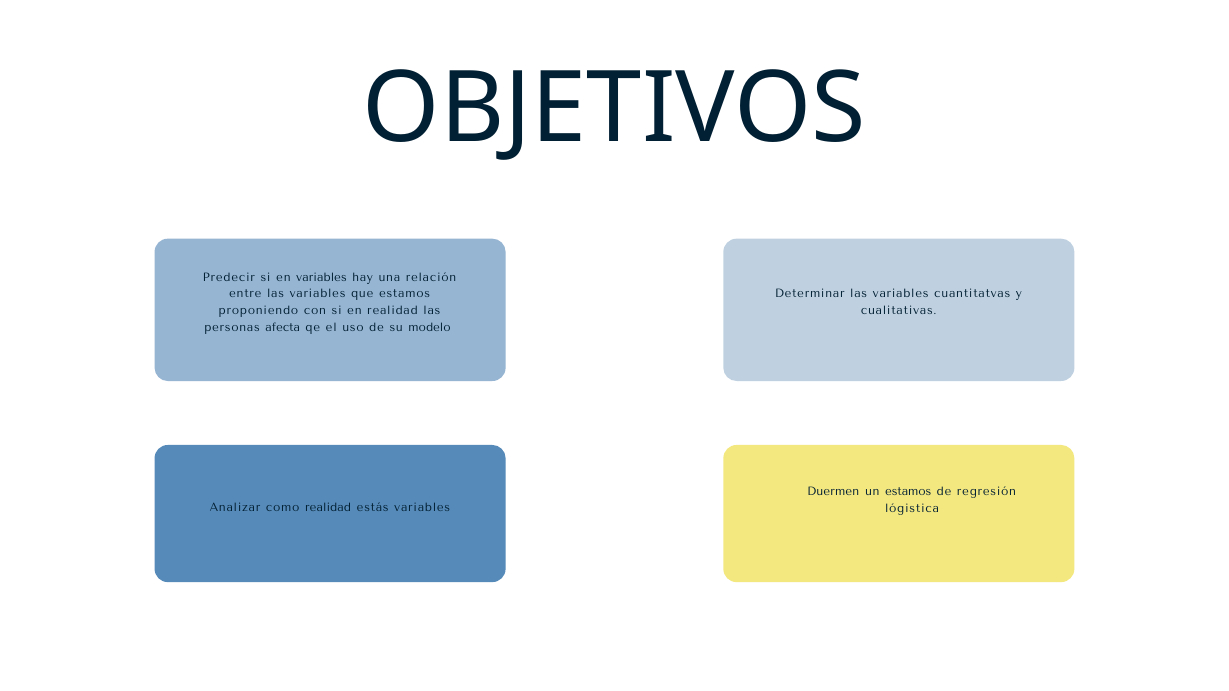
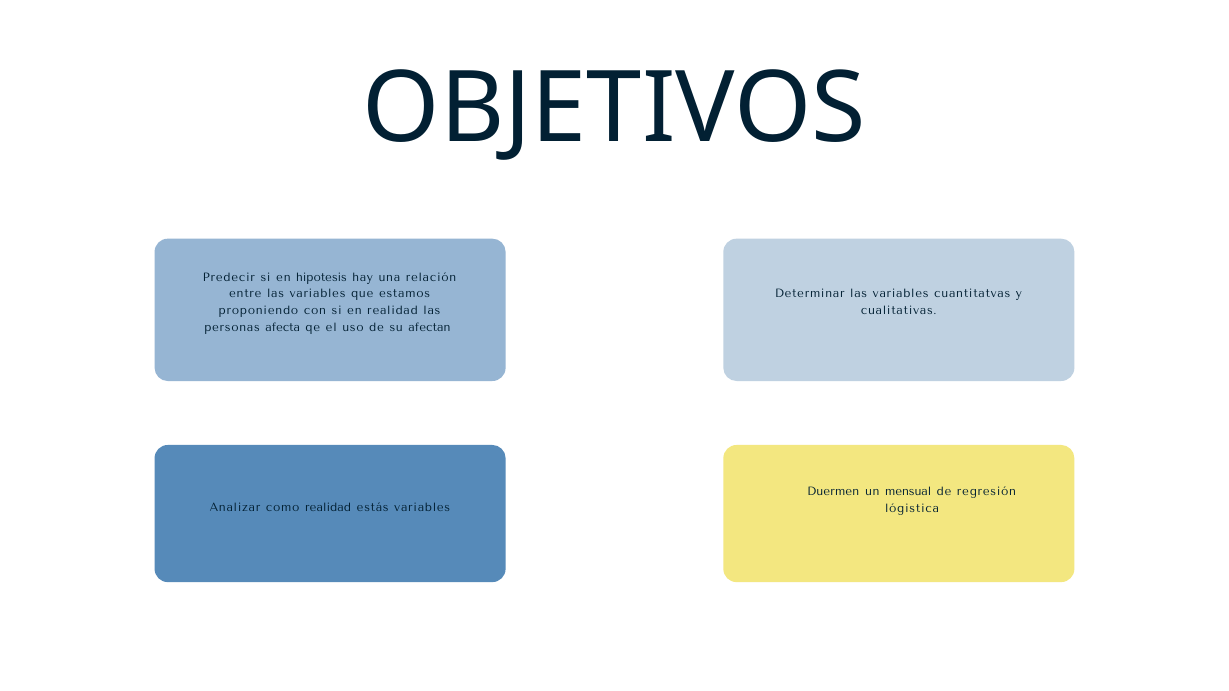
en variables: variables -> hipotesis
modelo: modelo -> afectan
un estamos: estamos -> mensual
